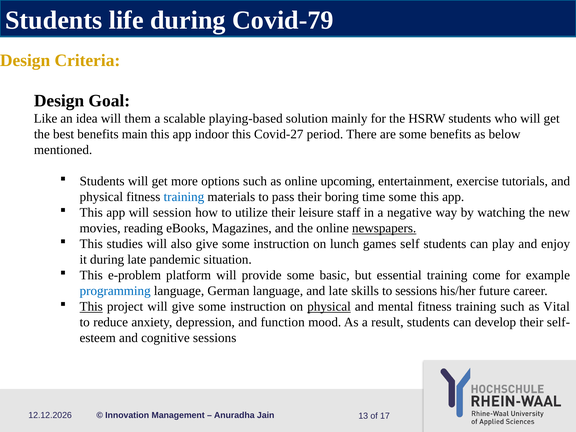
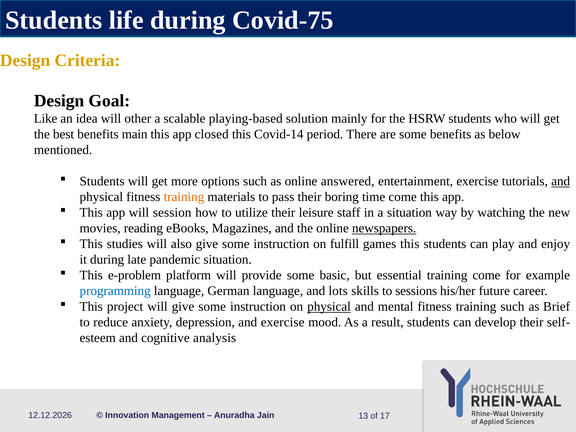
Covid-79: Covid-79 -> Covid-75
them: them -> other
indoor: indoor -> closed
Covid-27: Covid-27 -> Covid-14
upcoming: upcoming -> answered
and at (561, 181) underline: none -> present
training at (184, 197) colour: blue -> orange
time some: some -> come
a negative: negative -> situation
lunch: lunch -> fulfill
games self: self -> this
and late: late -> lots
This at (91, 307) underline: present -> none
Vital: Vital -> Brief
and function: function -> exercise
cognitive sessions: sessions -> analysis
